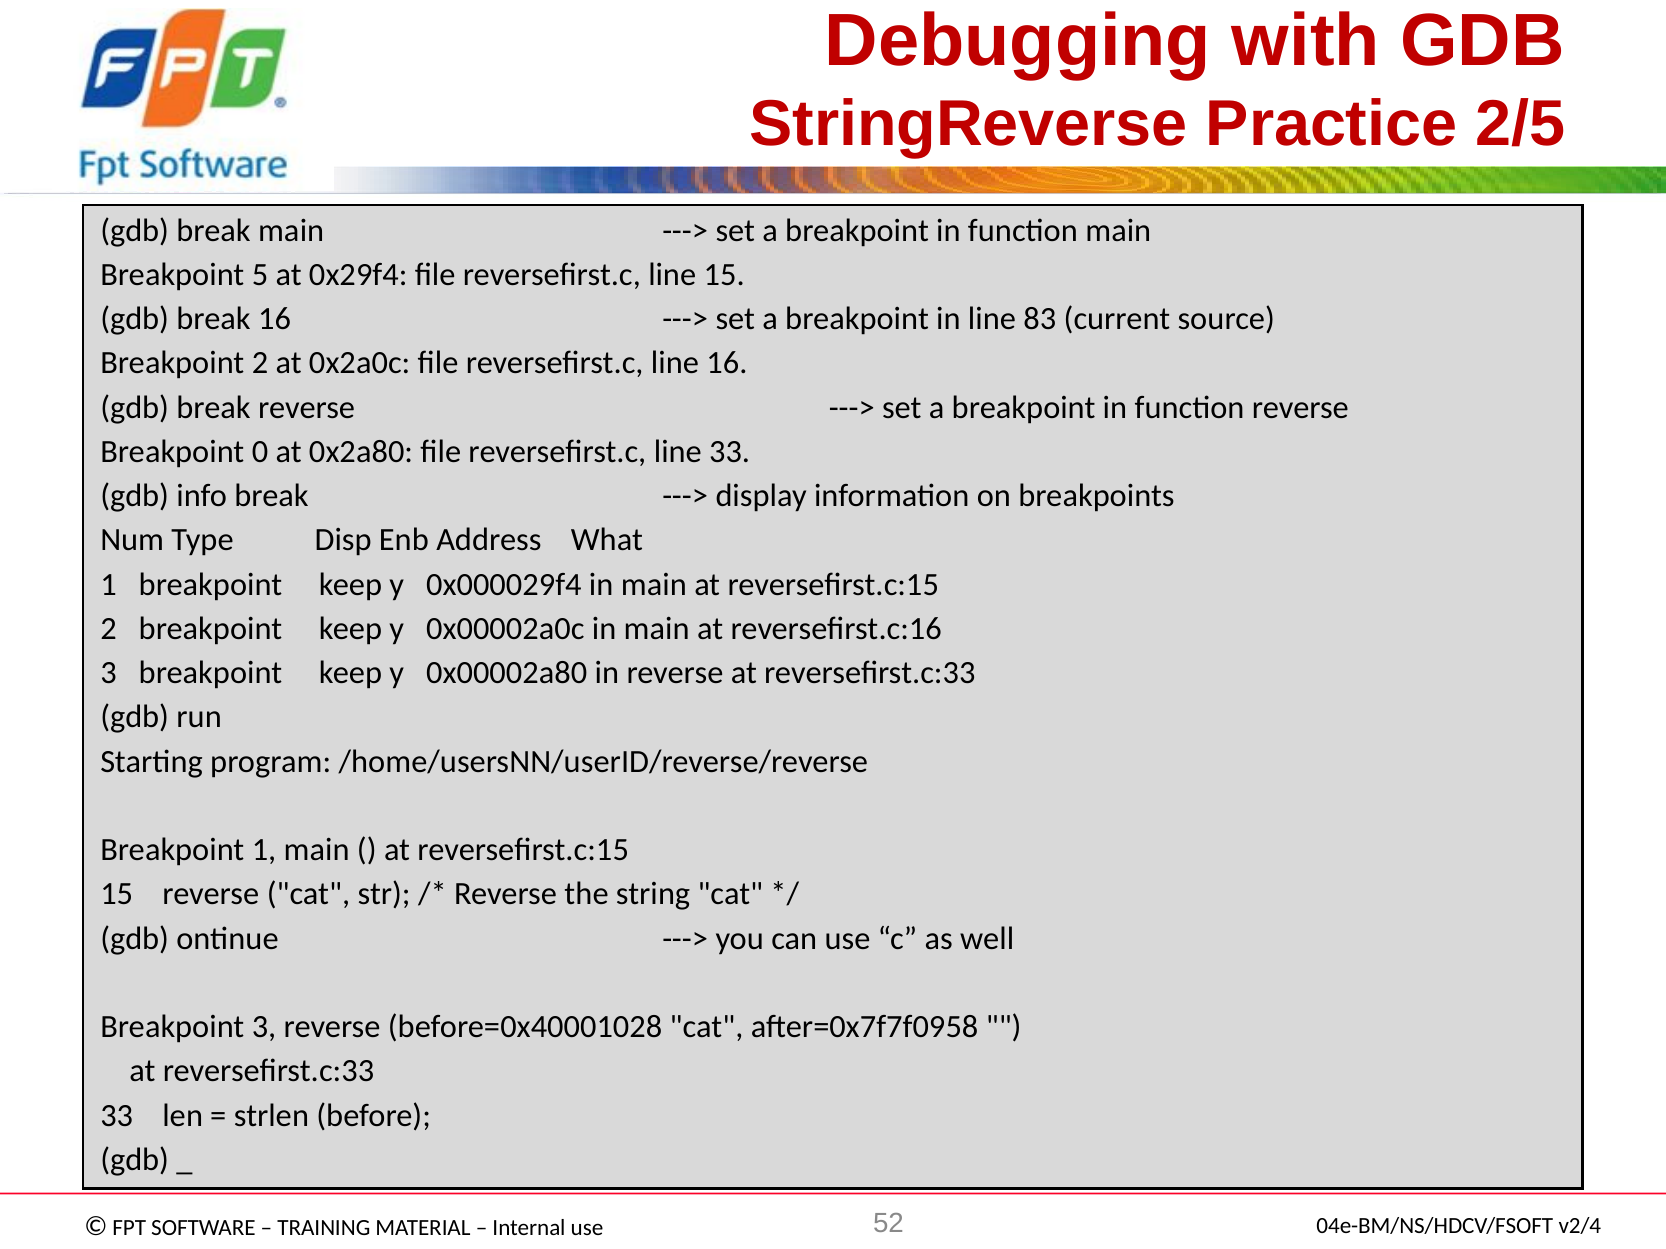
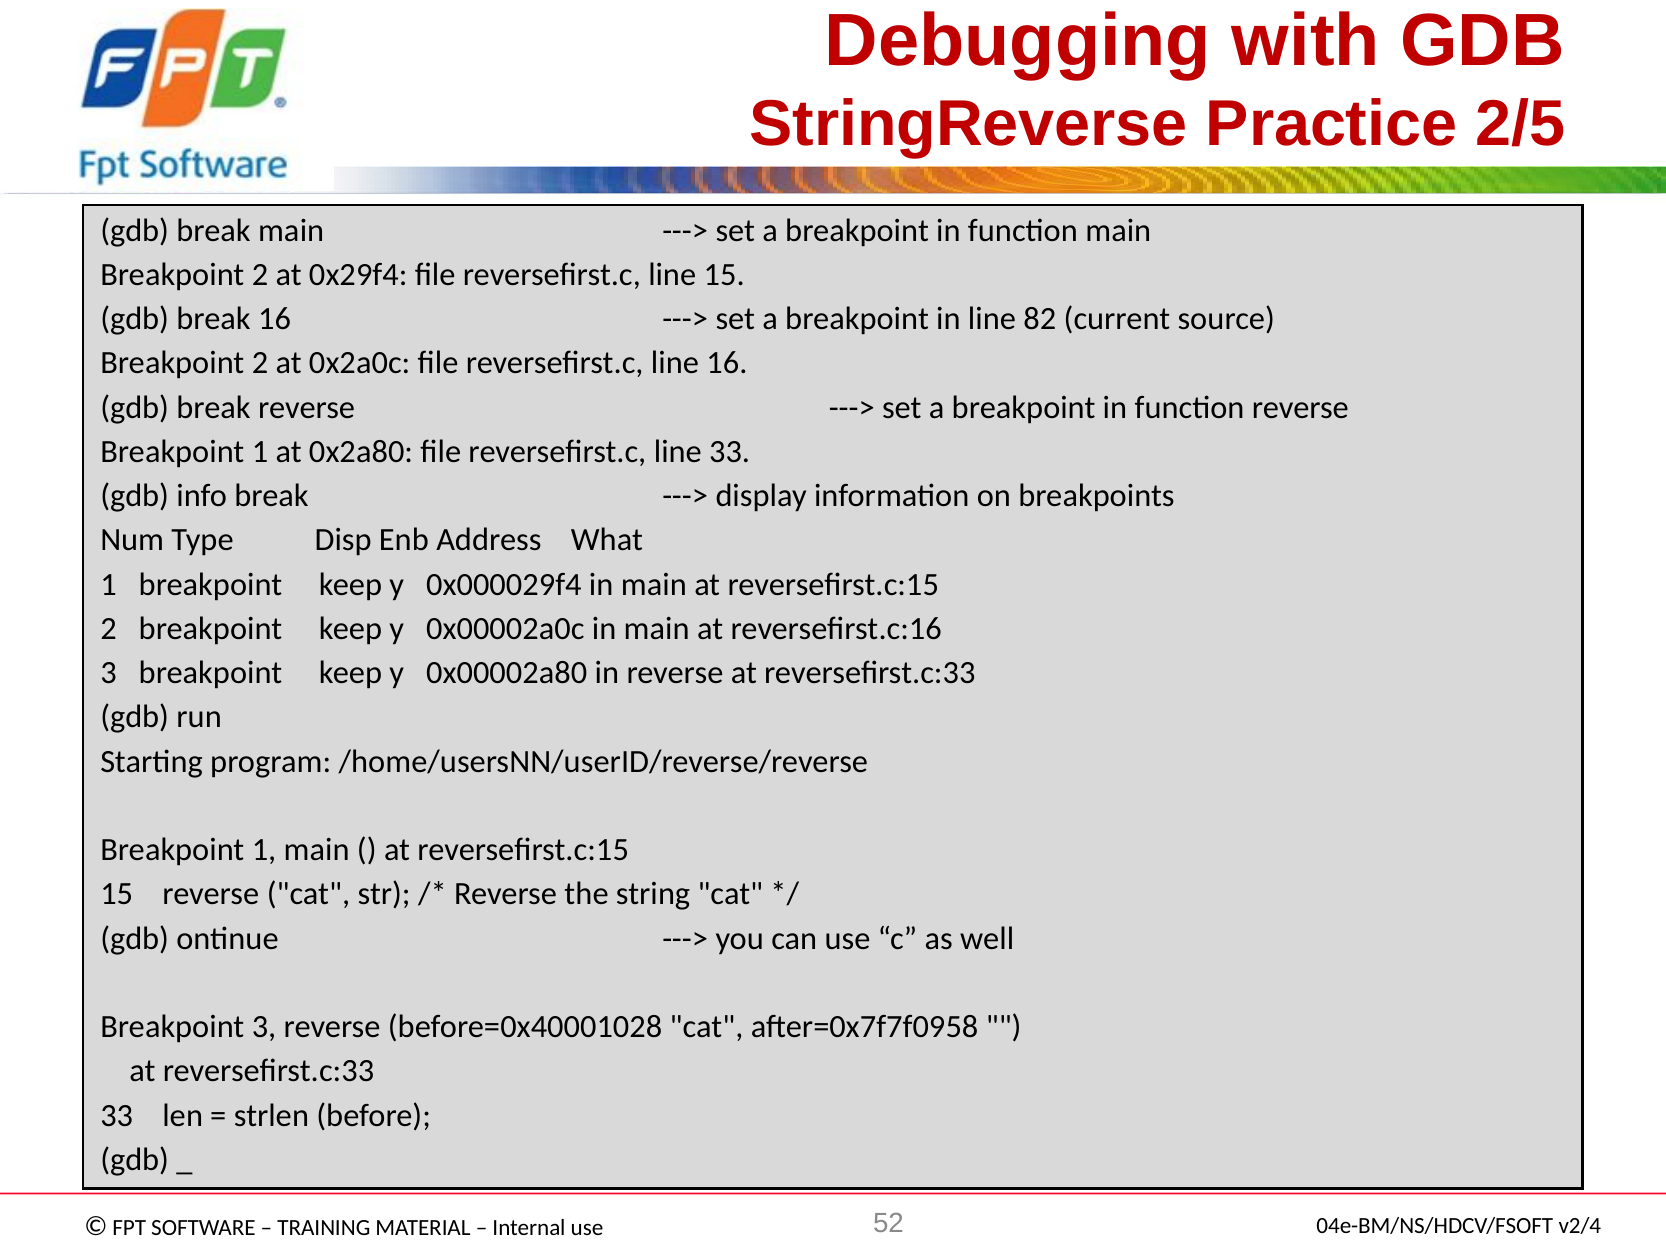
5 at (260, 275): 5 -> 2
83: 83 -> 82
0 at (260, 452): 0 -> 1
